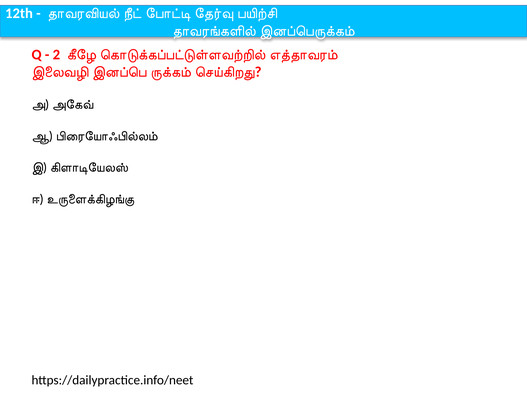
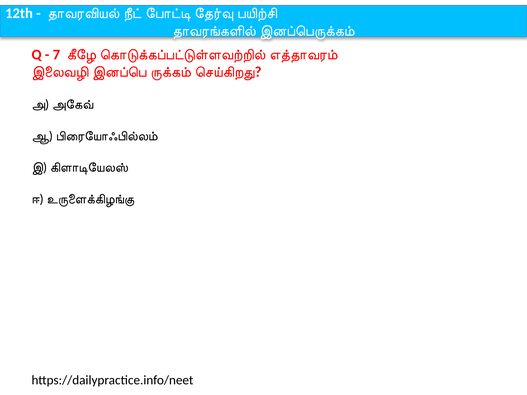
2: 2 -> 7
